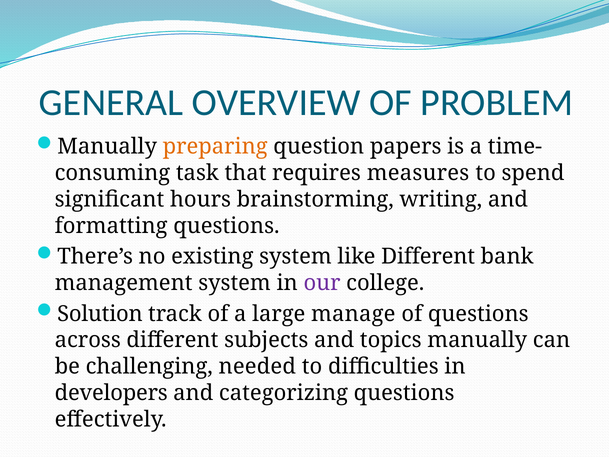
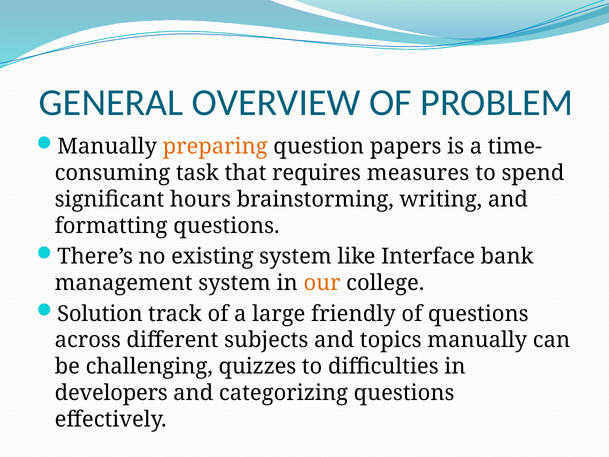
like Different: Different -> Interface
our colour: purple -> orange
manage: manage -> friendly
needed: needed -> quizzes
